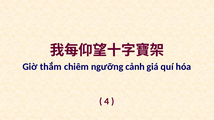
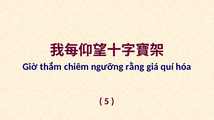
cảnh: cảnh -> rằng
4: 4 -> 5
